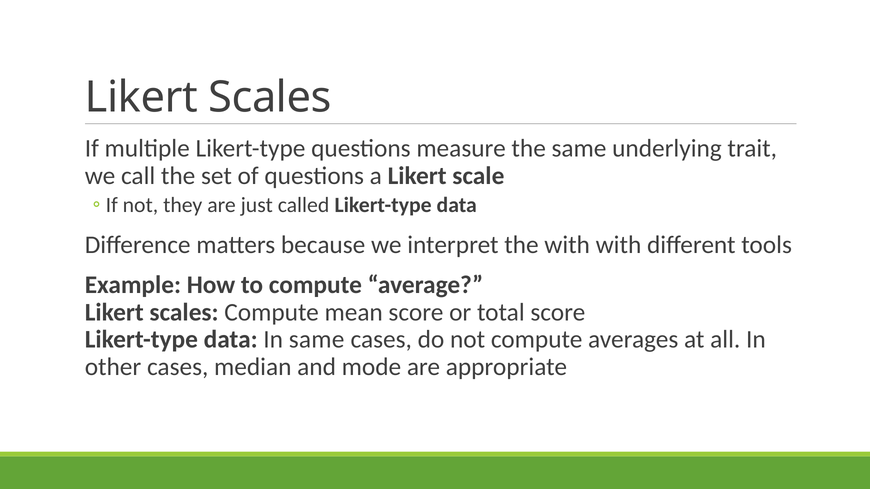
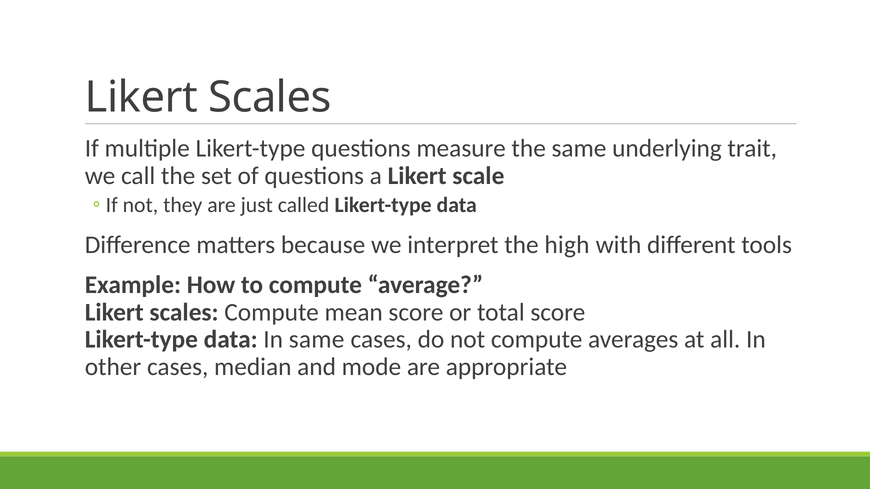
the with: with -> high
